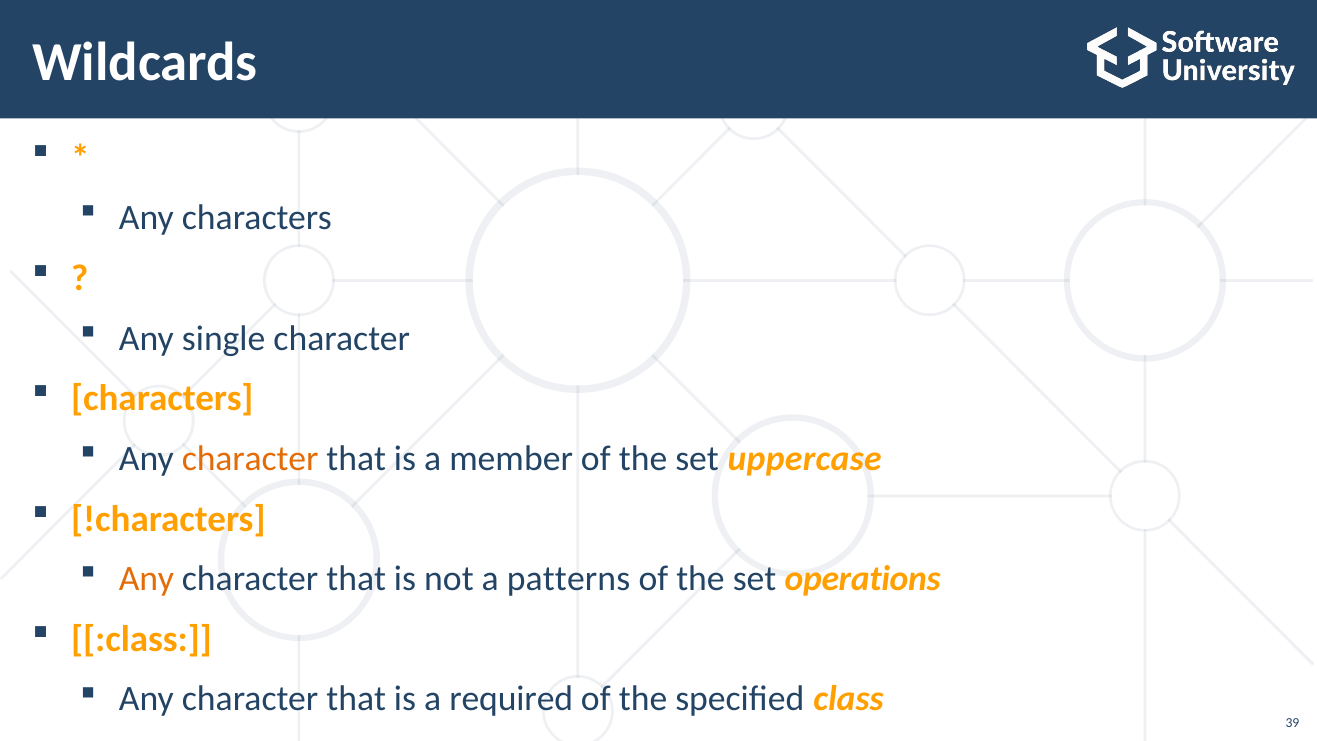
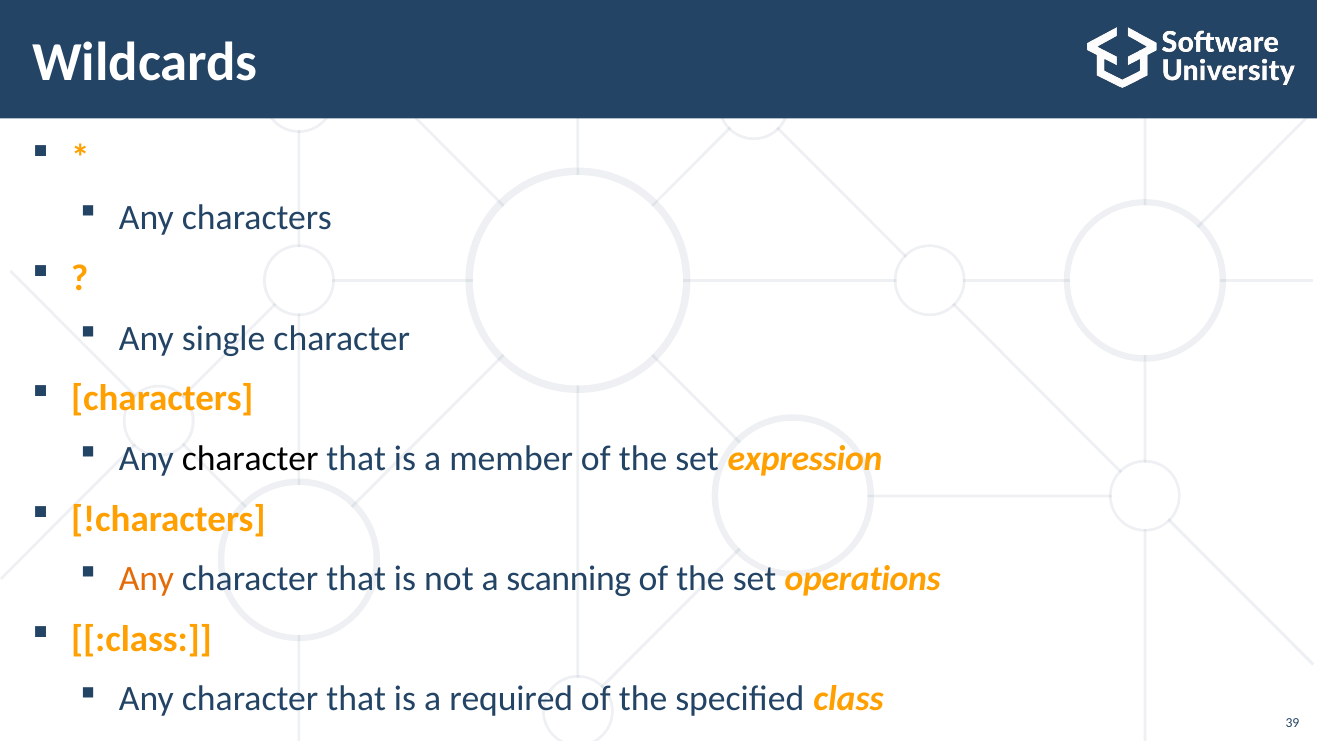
character at (250, 458) colour: orange -> black
uppercase: uppercase -> expression
patterns: patterns -> scanning
